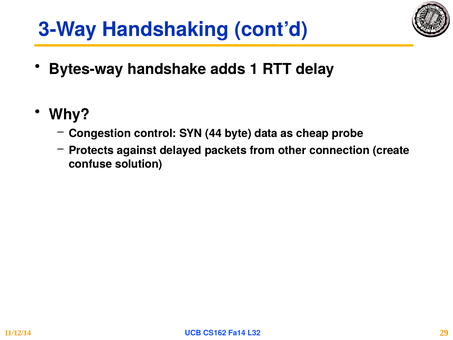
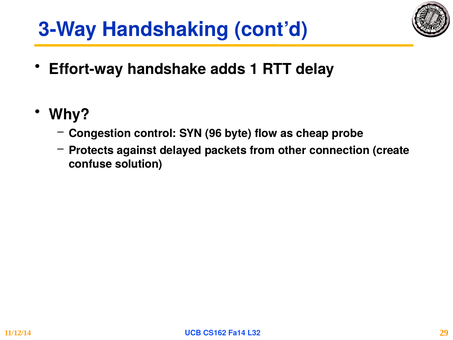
Bytes-way: Bytes-way -> Effort-way
44: 44 -> 96
data: data -> flow
